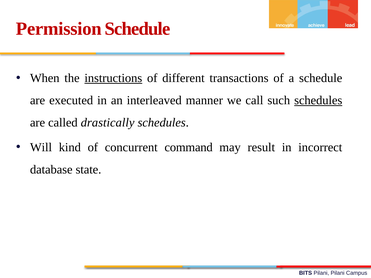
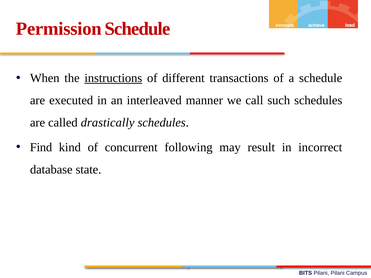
schedules at (318, 100) underline: present -> none
Will: Will -> Find
command: command -> following
